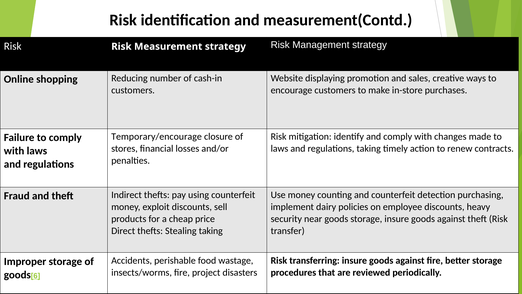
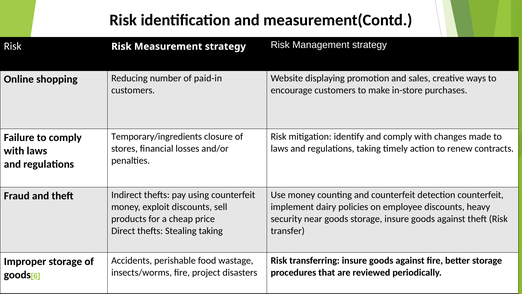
cash-in: cash-in -> paid-in
Temporary/encourage: Temporary/encourage -> Temporary/ingredients
detection purchasing: purchasing -> counterfeit
